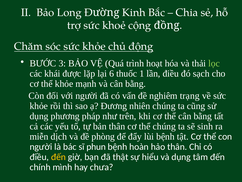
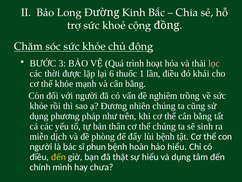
lọc colour: light green -> pink
khái: khái -> thời
sạch: sạch -> khái
trạng: trạng -> trồng
hảo thân: thân -> hiểu
